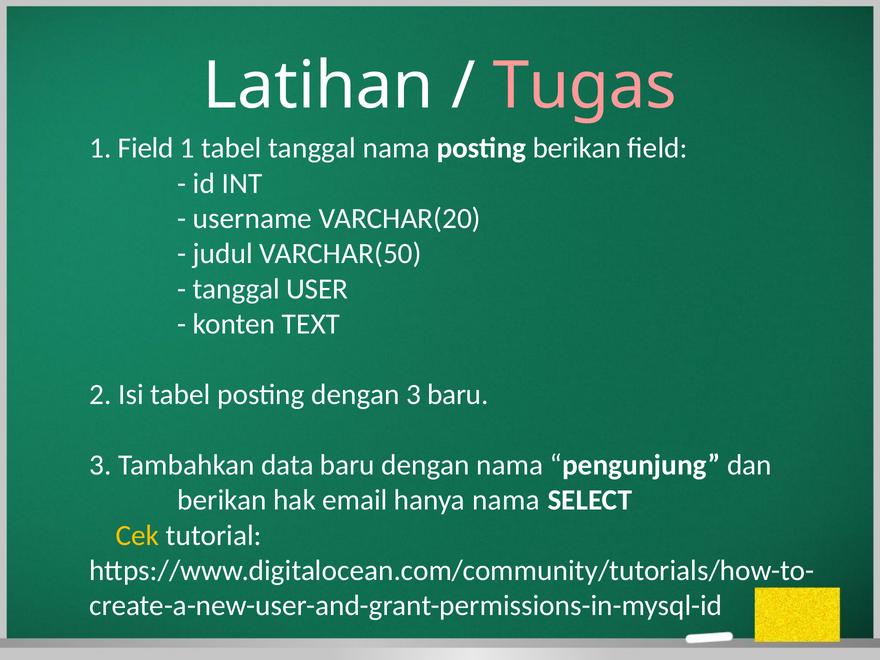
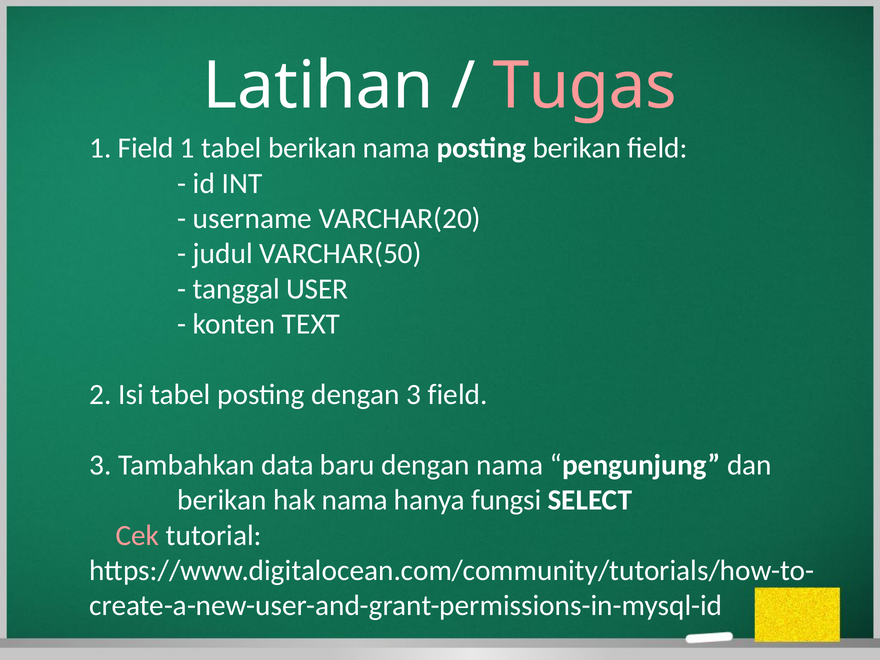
tabel tanggal: tanggal -> berikan
3 baru: baru -> field
hak email: email -> nama
hanya nama: nama -> fungsi
Cek colour: yellow -> pink
